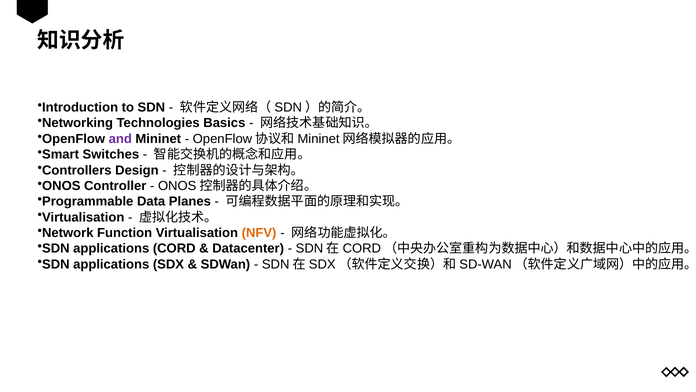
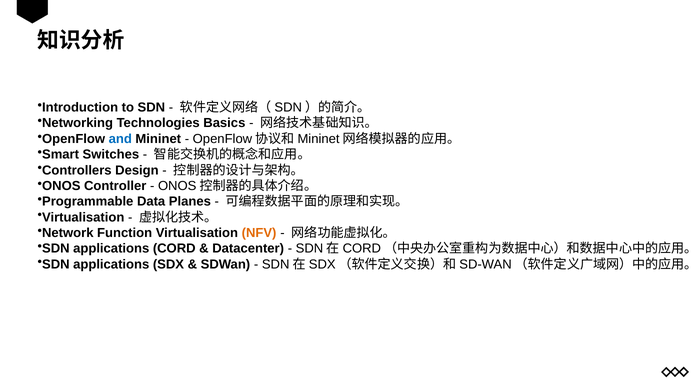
and colour: purple -> blue
